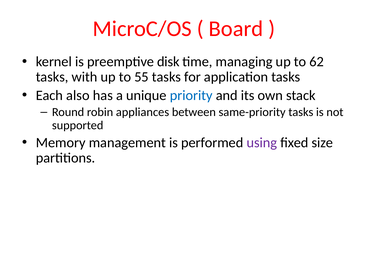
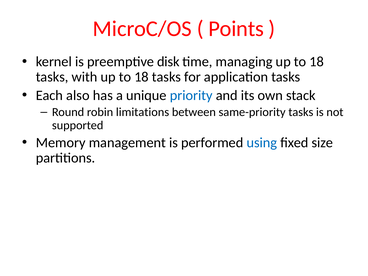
Board: Board -> Points
managing up to 62: 62 -> 18
with up to 55: 55 -> 18
appliances: appliances -> limitations
using colour: purple -> blue
